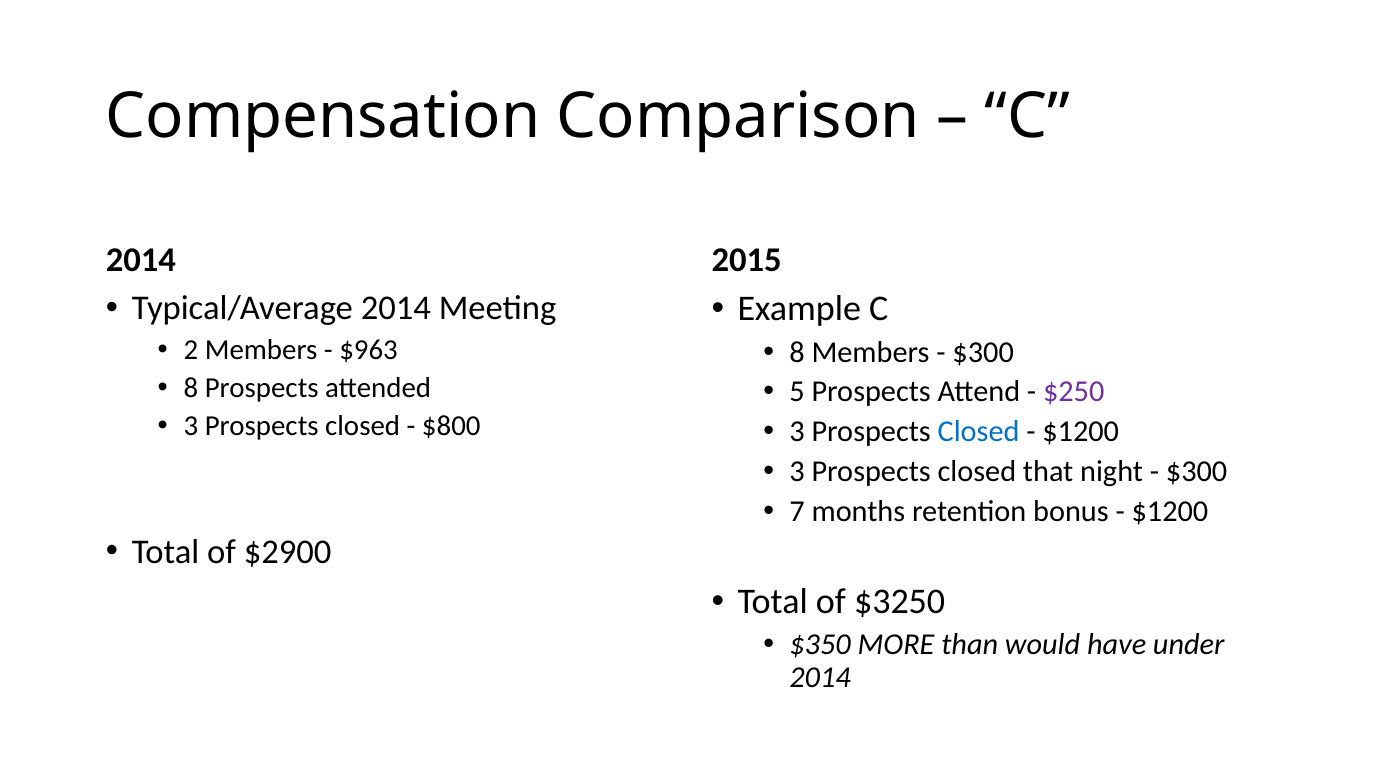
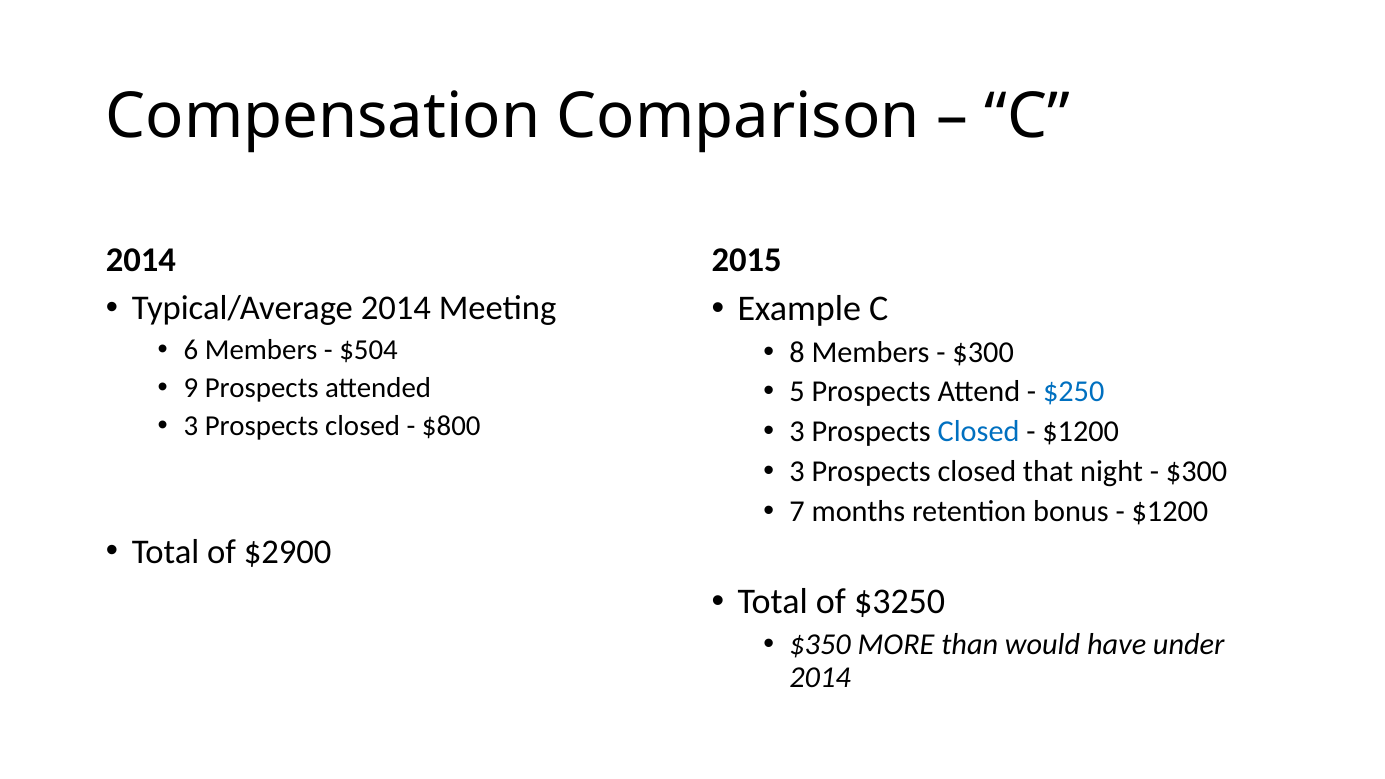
2: 2 -> 6
$963: $963 -> $504
8 at (191, 388): 8 -> 9
$250 colour: purple -> blue
